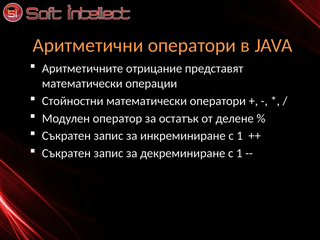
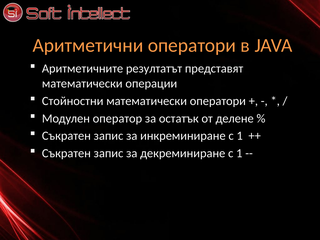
отрицание: отрицание -> резултатът
